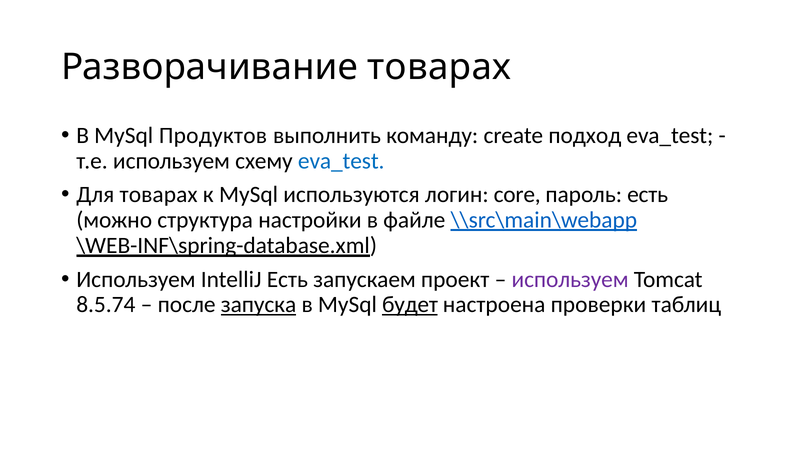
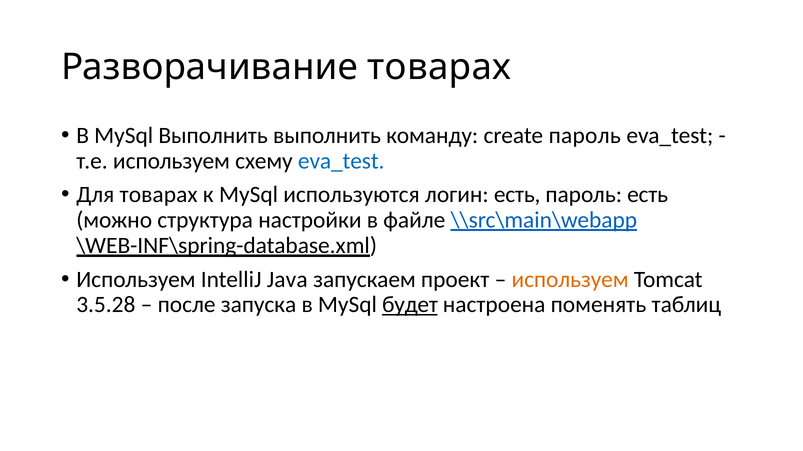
MySql Продуктов: Продуктов -> Выполнить
create подход: подход -> пароль
логин core: core -> есть
IntelliJ Есть: Есть -> Java
используем at (570, 280) colour: purple -> orange
8.5.74: 8.5.74 -> 3.5.28
запуска underline: present -> none
проверки: проверки -> поменять
